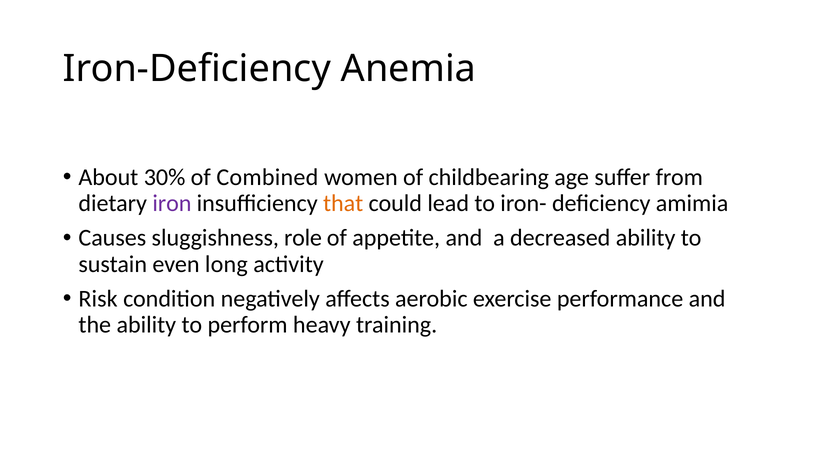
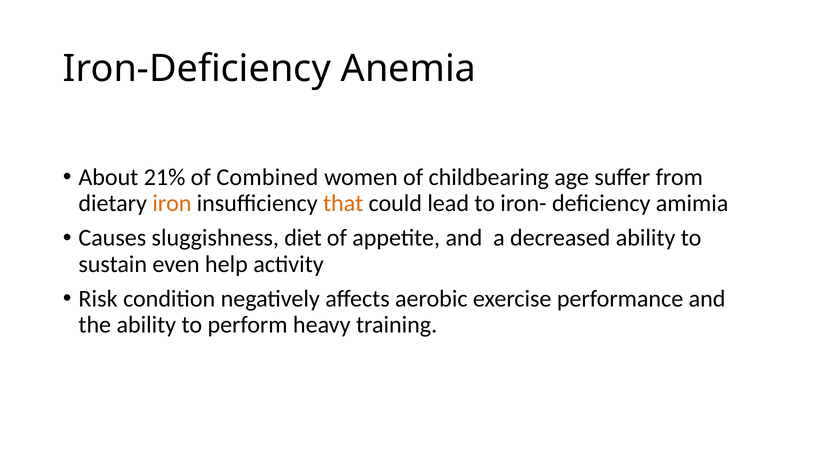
30%: 30% -> 21%
iron colour: purple -> orange
role: role -> diet
long: long -> help
